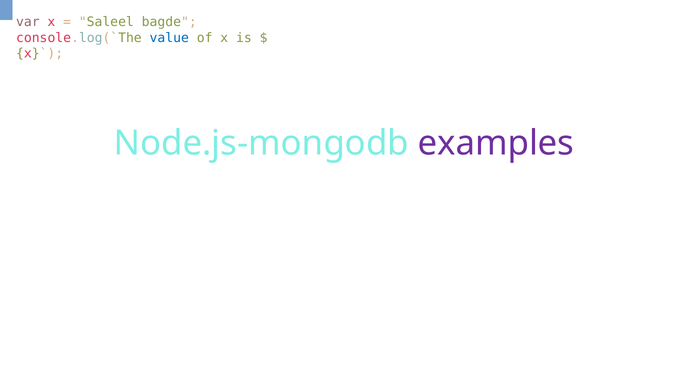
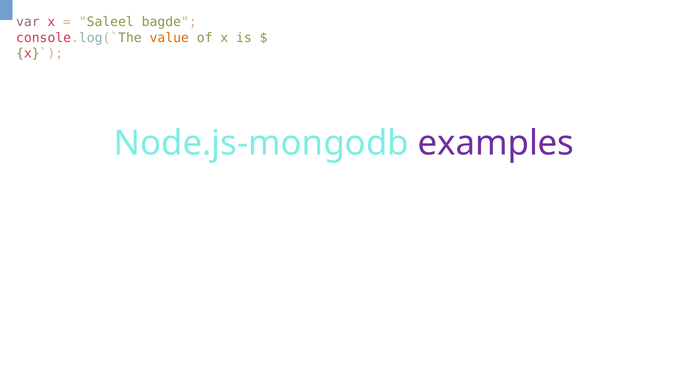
value colour: blue -> orange
